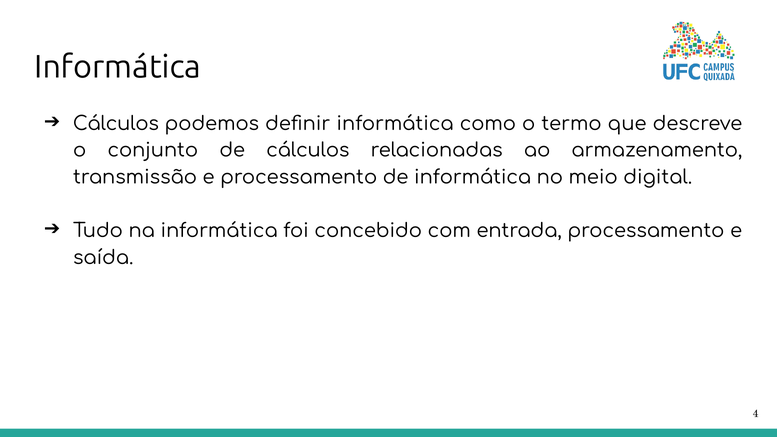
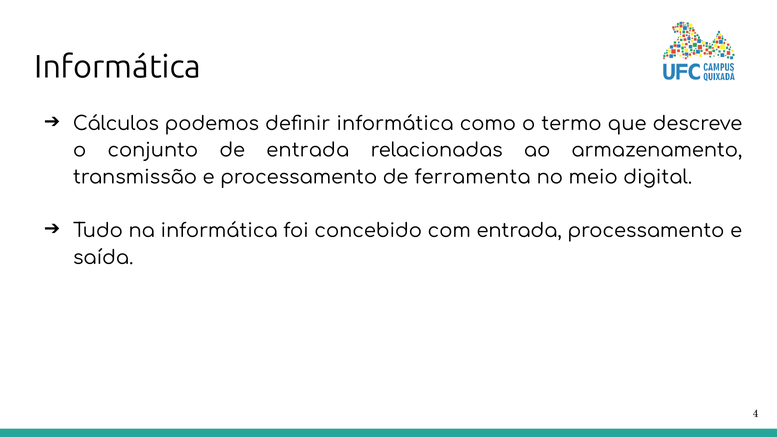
de cálculos: cálculos -> entrada
de informática: informática -> ferramenta
